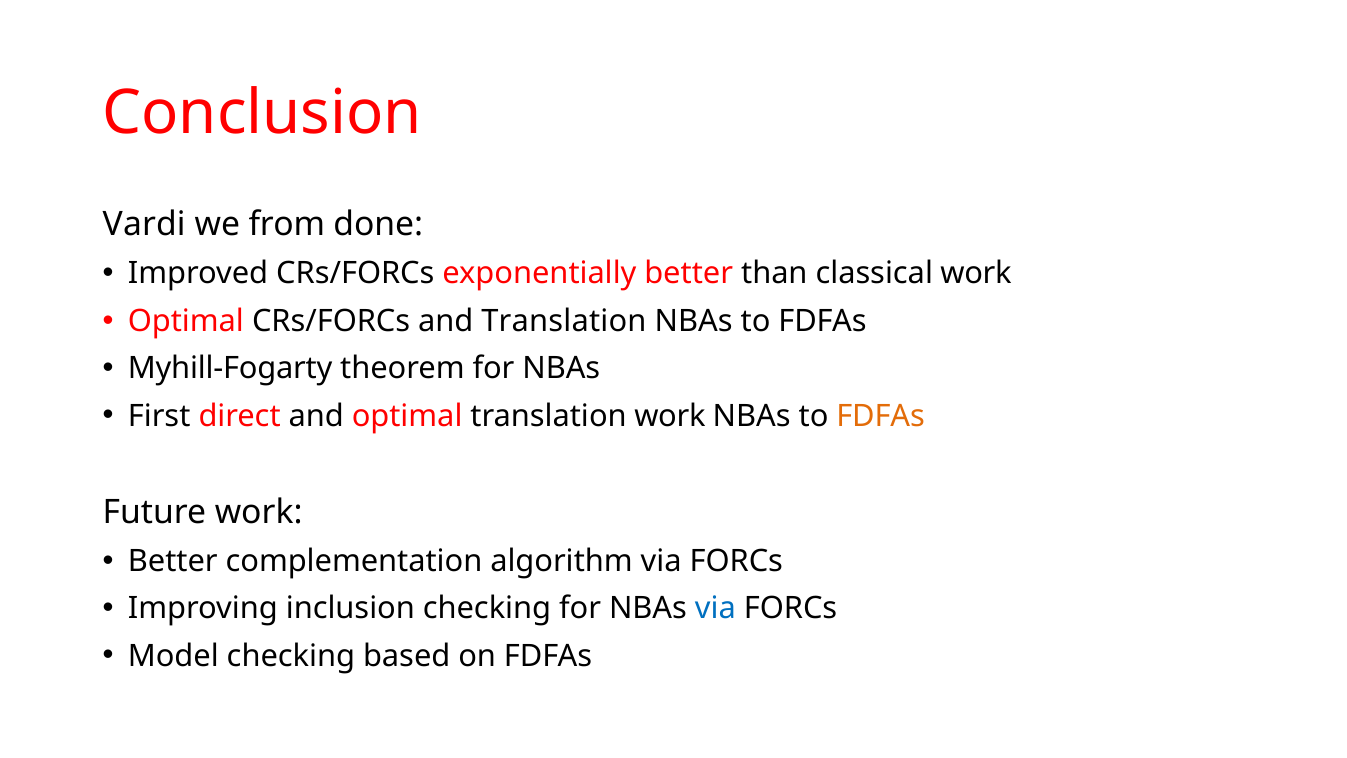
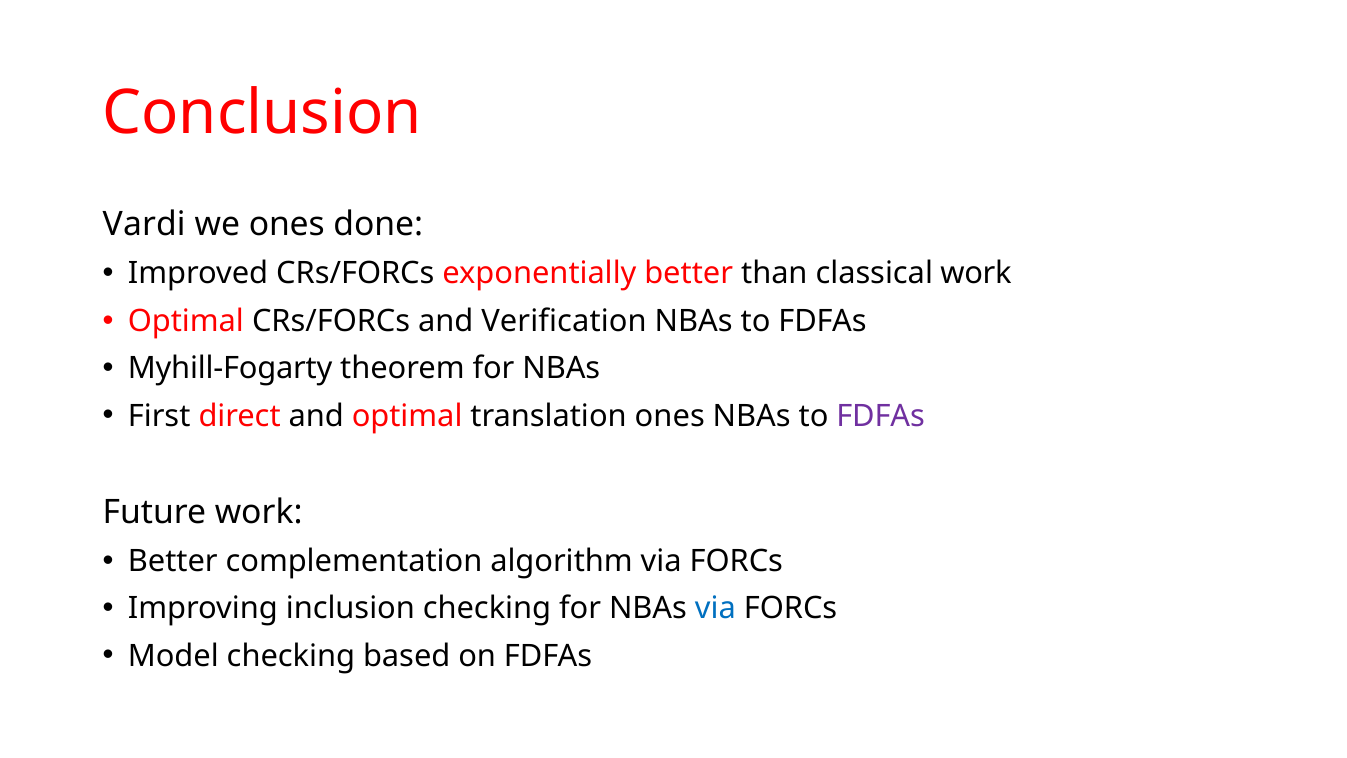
we from: from -> ones
and Translation: Translation -> Verification
translation work: work -> ones
FDFAs at (881, 416) colour: orange -> purple
